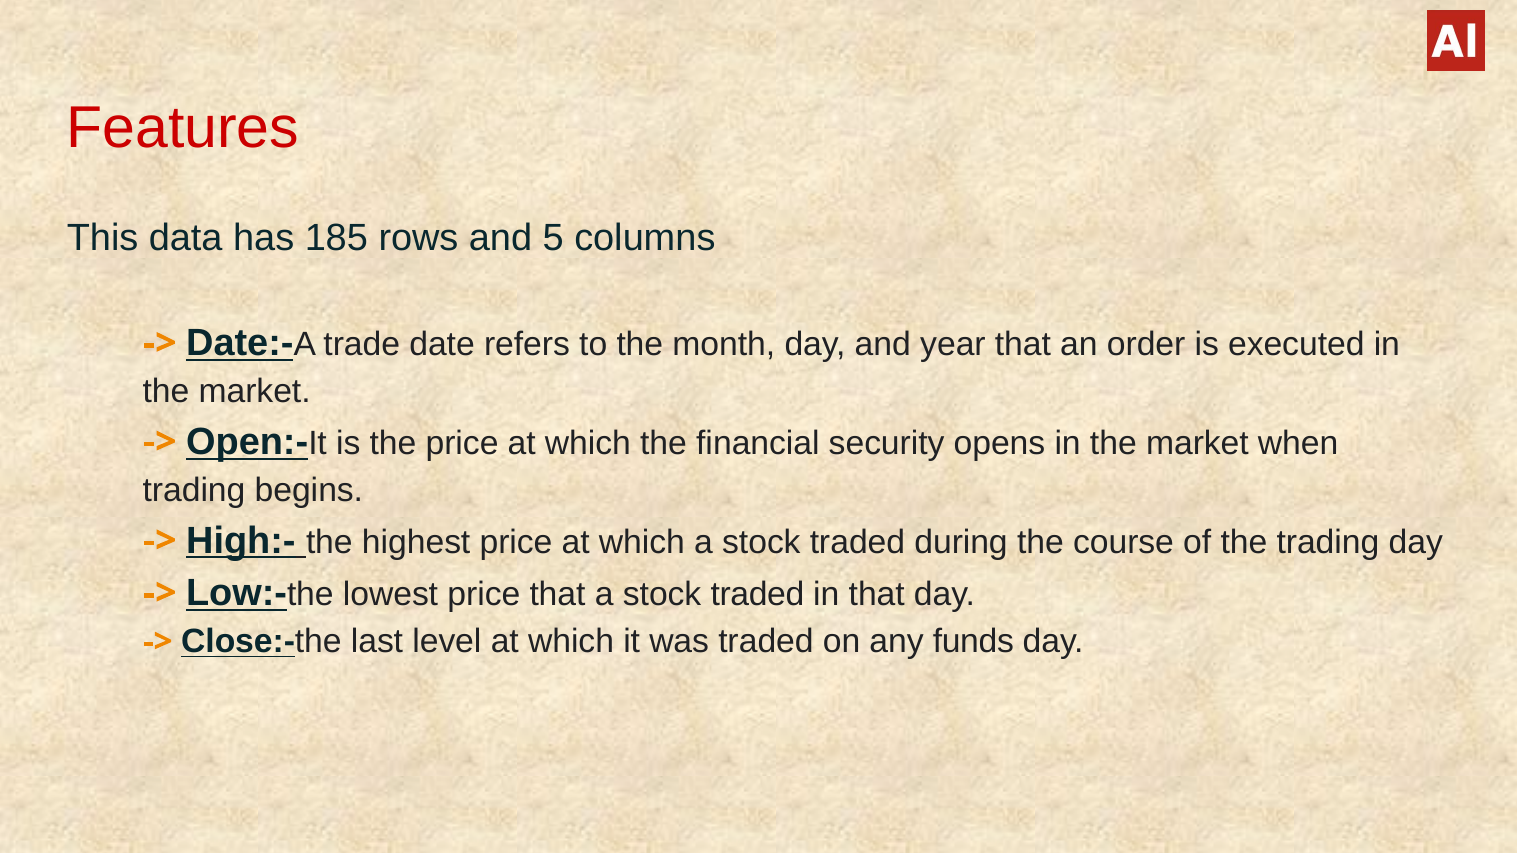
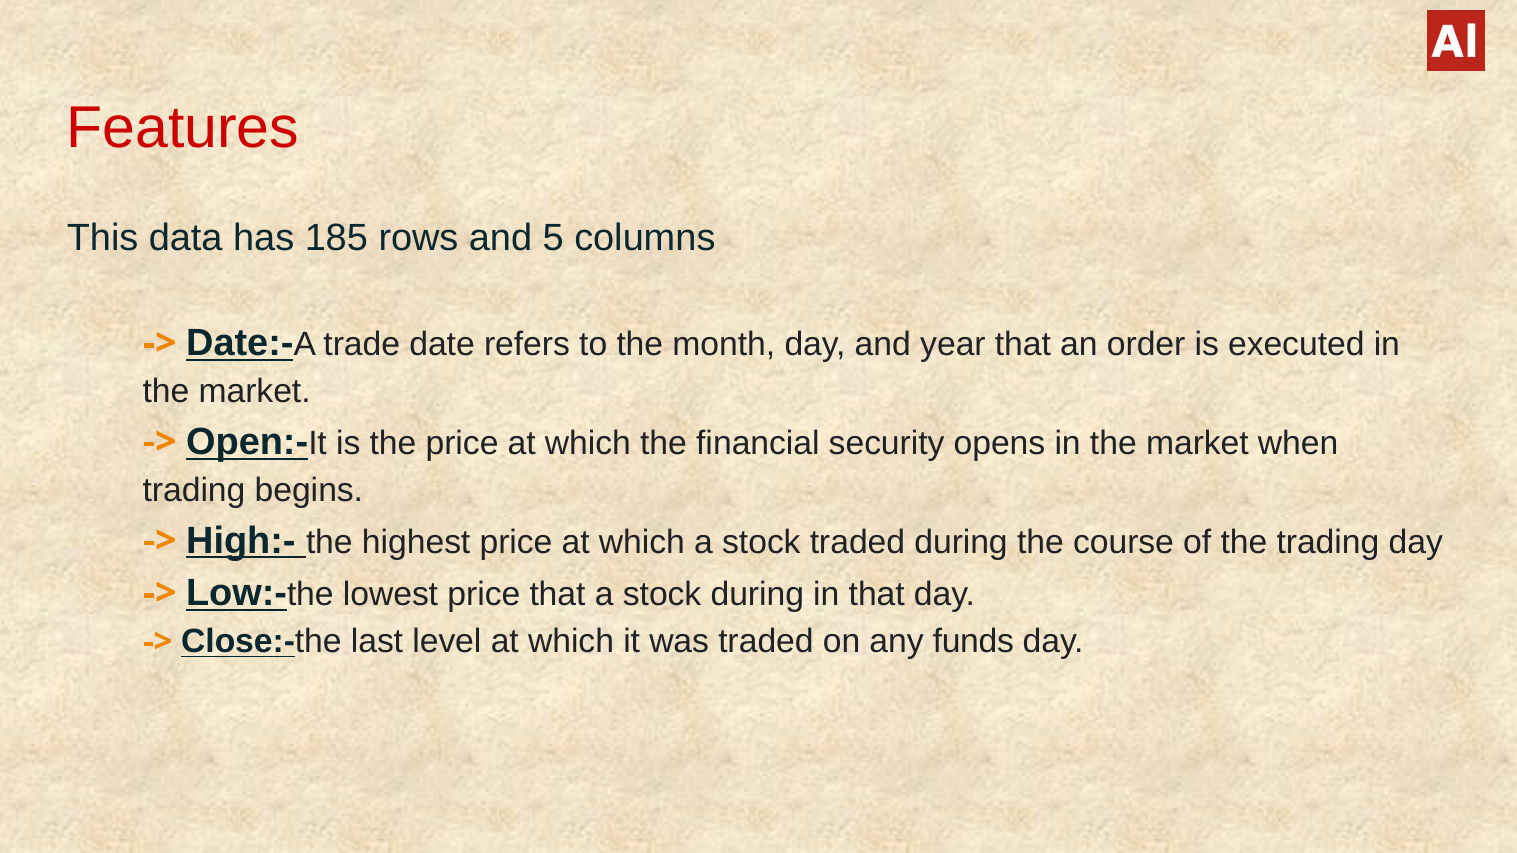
that a stock traded: traded -> during
